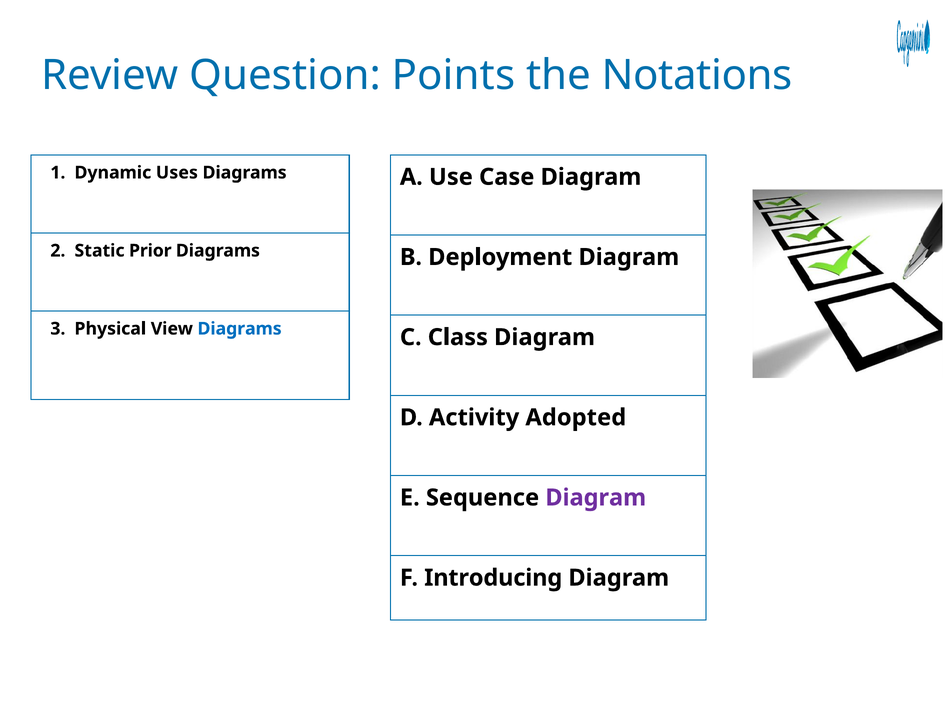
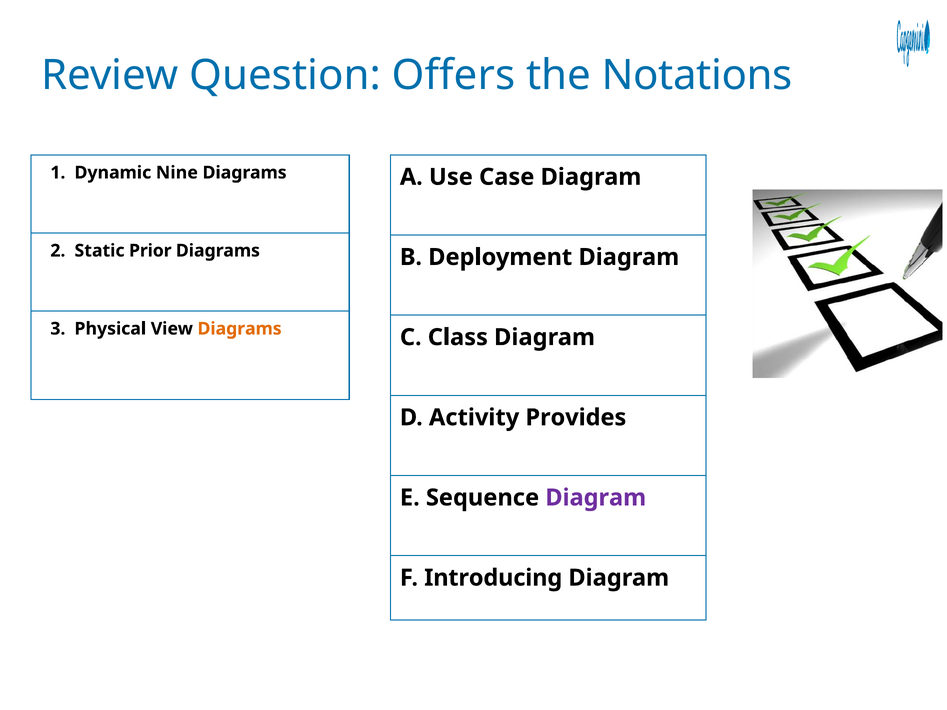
Points: Points -> Offers
Uses: Uses -> Nine
Diagrams at (240, 329) colour: blue -> orange
Adopted: Adopted -> Provides
